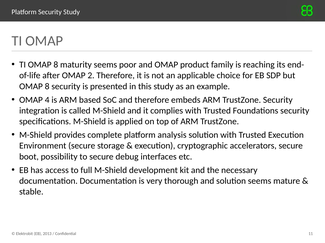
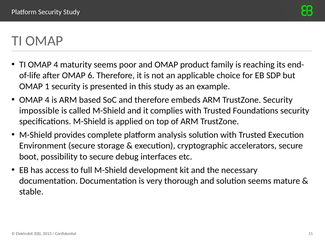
TI OMAP 8: 8 -> 4
2: 2 -> 6
8 at (47, 87): 8 -> 1
integration: integration -> impossible
